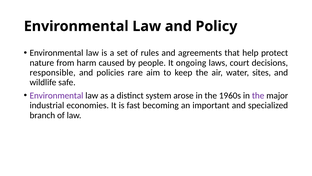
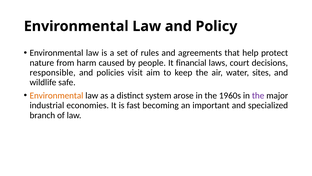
ongoing: ongoing -> financial
rare: rare -> visit
Environmental at (56, 95) colour: purple -> orange
